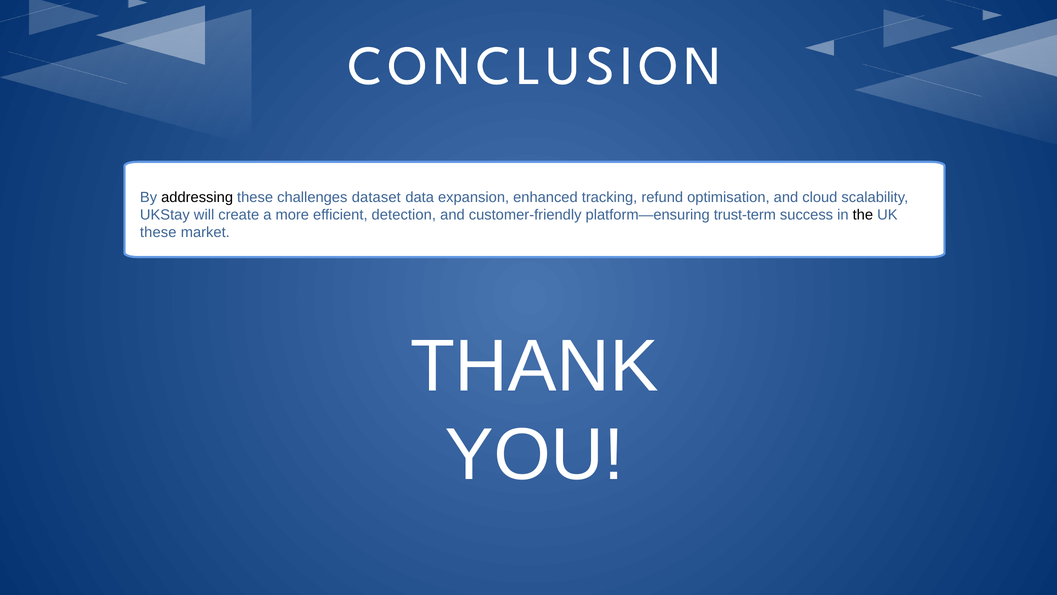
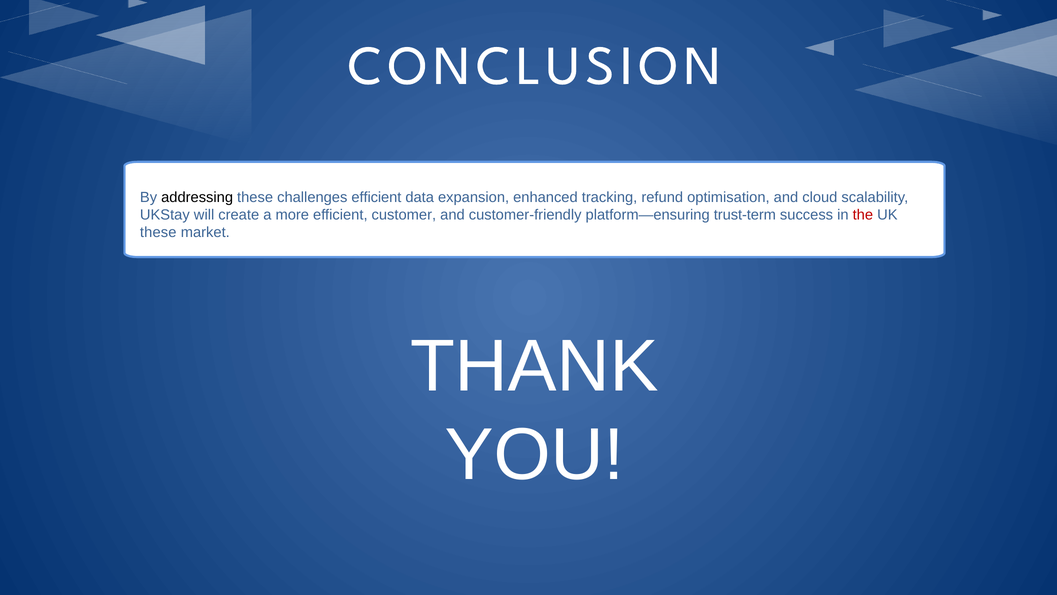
challenges dataset: dataset -> efficient
detection: detection -> customer
the colour: black -> red
